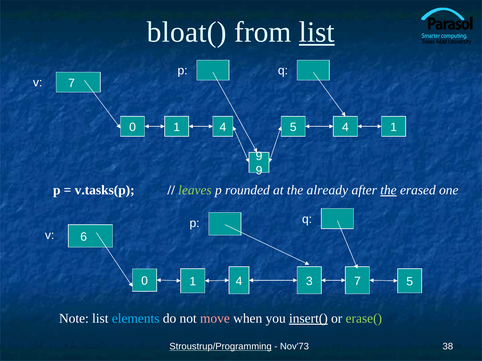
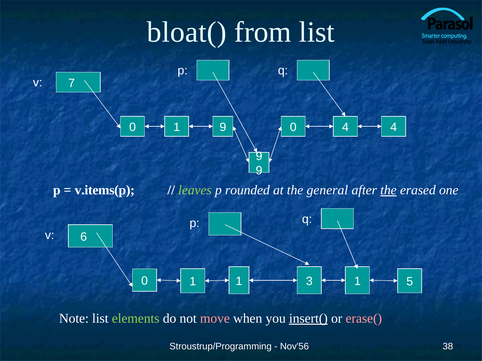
list at (317, 32) underline: present -> none
4 at (223, 127): 4 -> 9
1 5: 5 -> 0
1 at (394, 127): 1 -> 4
v.tasks(p: v.tasks(p -> v.items(p
already: already -> general
4 at (239, 282): 4 -> 1
3 7: 7 -> 1
elements colour: light blue -> light green
erase( colour: light green -> pink
Stroustrup/Programming underline: present -> none
Nov'73: Nov'73 -> Nov'56
